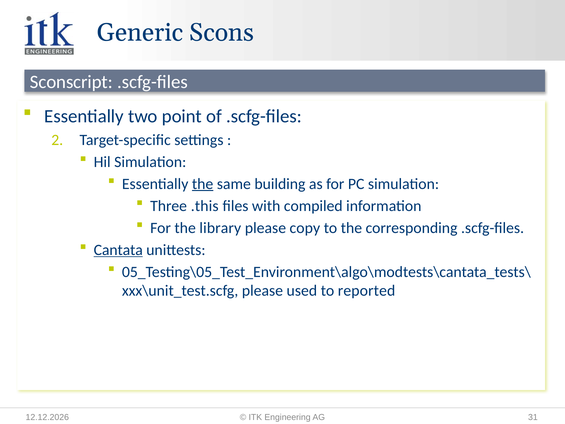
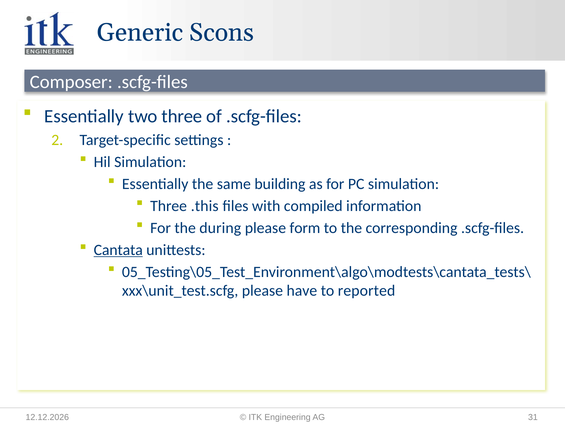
Sconscript: Sconscript -> Composer
two point: point -> three
the at (203, 184) underline: present -> none
library: library -> during
copy: copy -> form
used: used -> have
